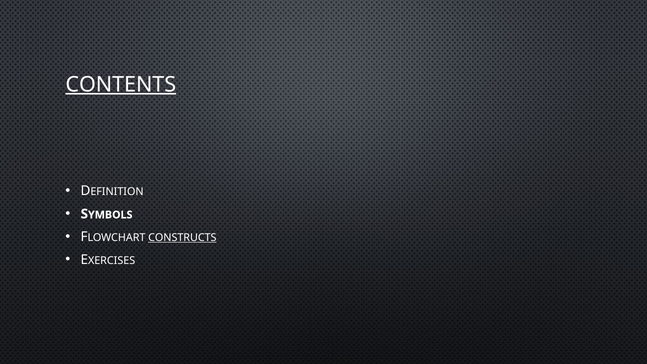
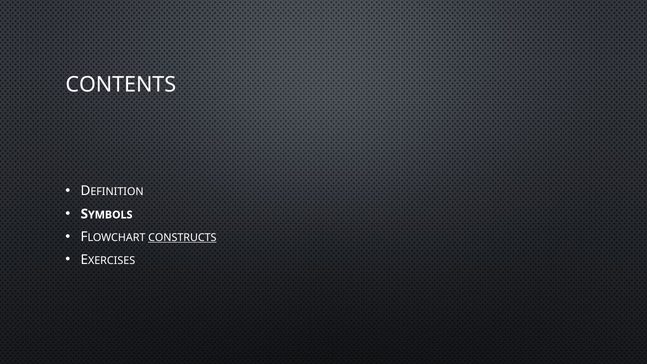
CONTENTS underline: present -> none
